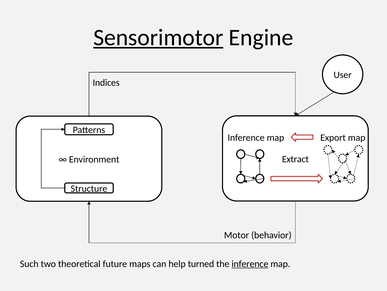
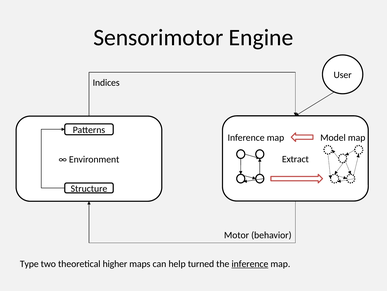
Sensorimotor underline: present -> none
Export: Export -> Model
Such: Such -> Type
future: future -> higher
